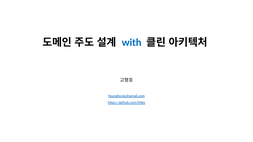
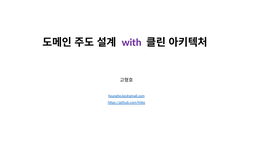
with colour: blue -> purple
